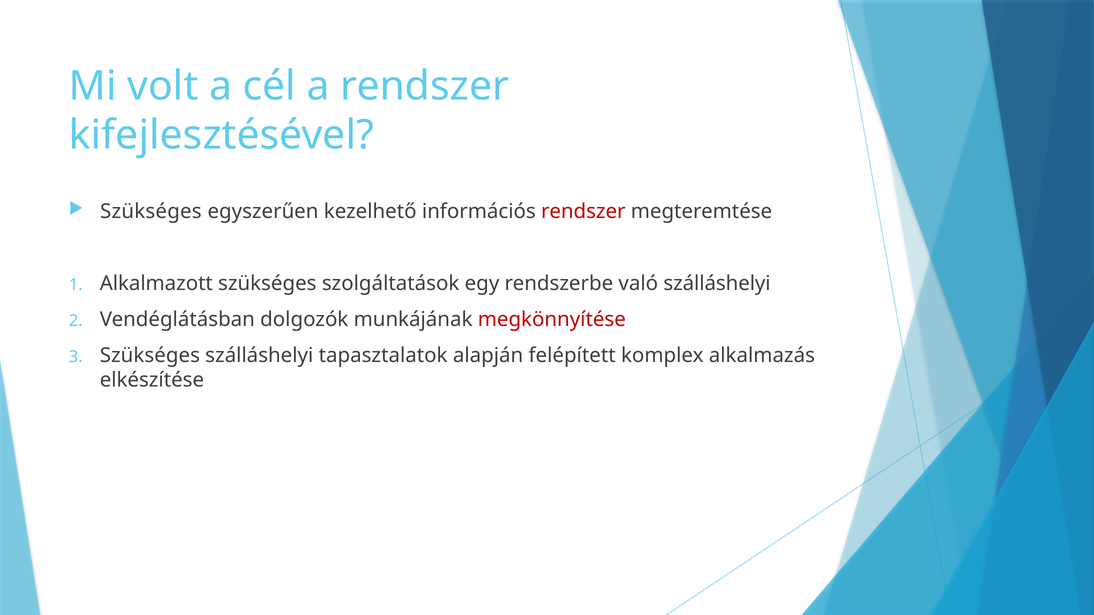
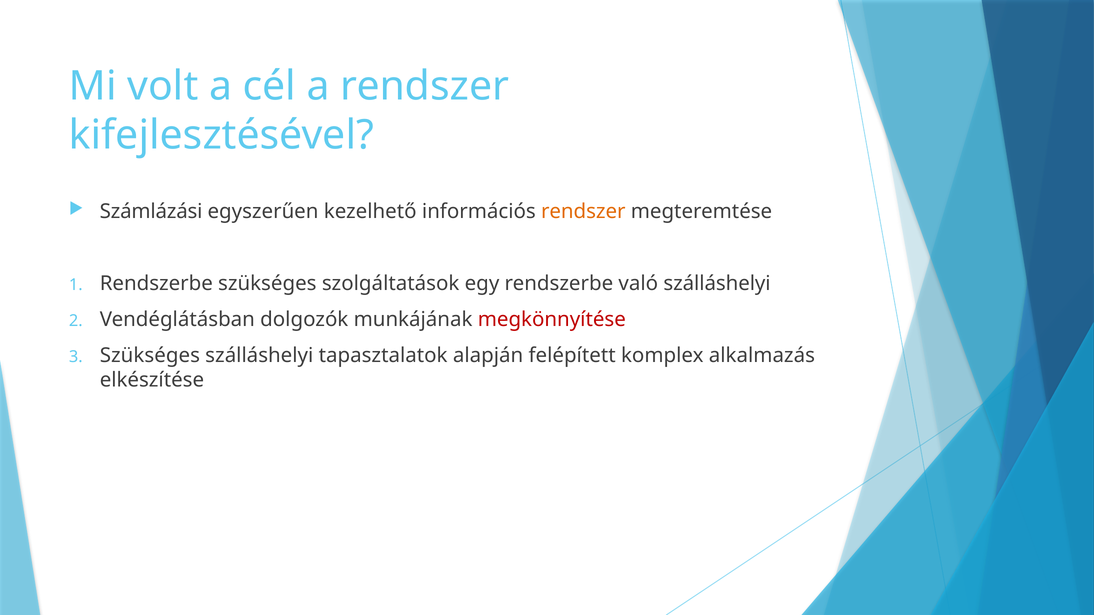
Szükséges at (151, 212): Szükséges -> Számlázási
rendszer at (583, 212) colour: red -> orange
Alkalmazott at (156, 284): Alkalmazott -> Rendszerbe
